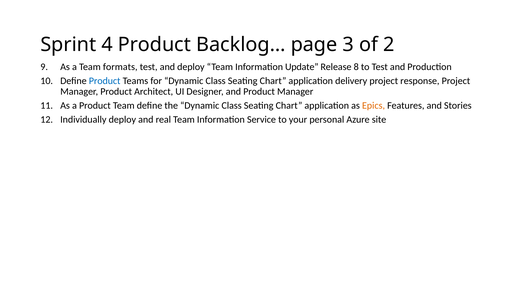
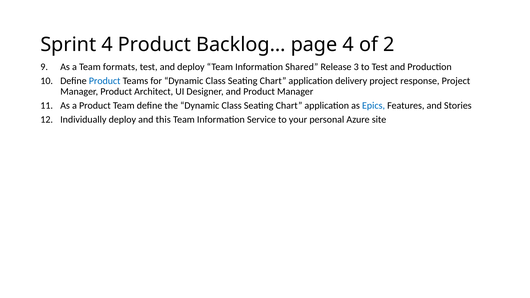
page 3: 3 -> 4
Update: Update -> Shared
8: 8 -> 3
Epics colour: orange -> blue
real: real -> this
